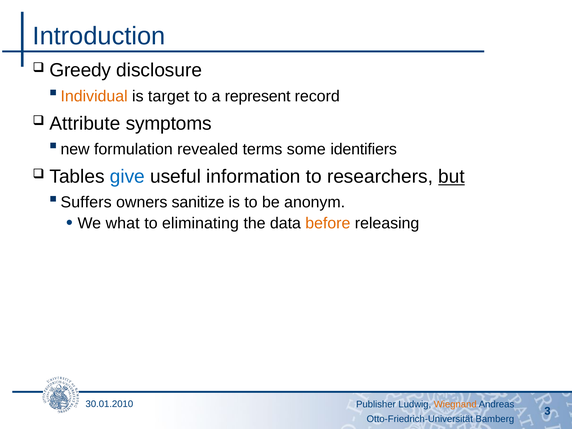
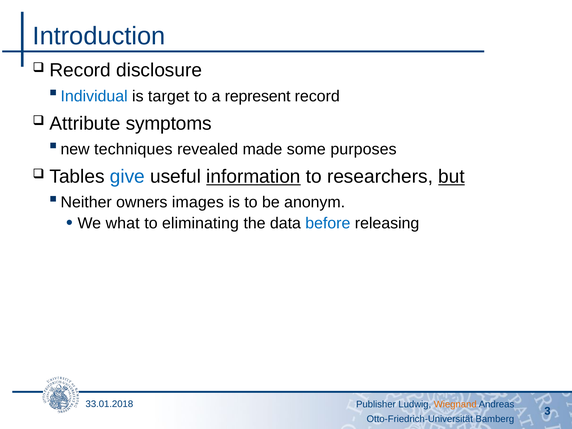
Greedy at (80, 70): Greedy -> Record
Individual colour: orange -> blue
formulation: formulation -> techniques
terms: terms -> made
identifiers: identifiers -> purposes
information underline: none -> present
Suffers: Suffers -> Neither
sanitize: sanitize -> images
before colour: orange -> blue
30.01.2010: 30.01.2010 -> 33.01.2018
